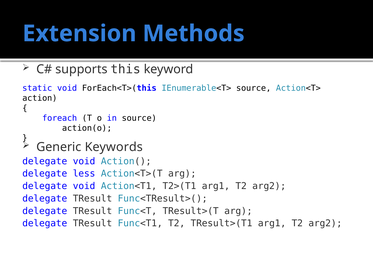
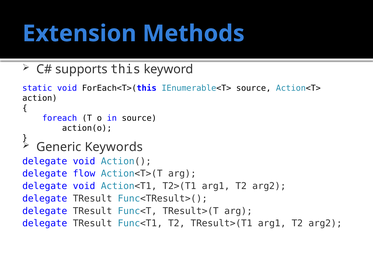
less: less -> flow
